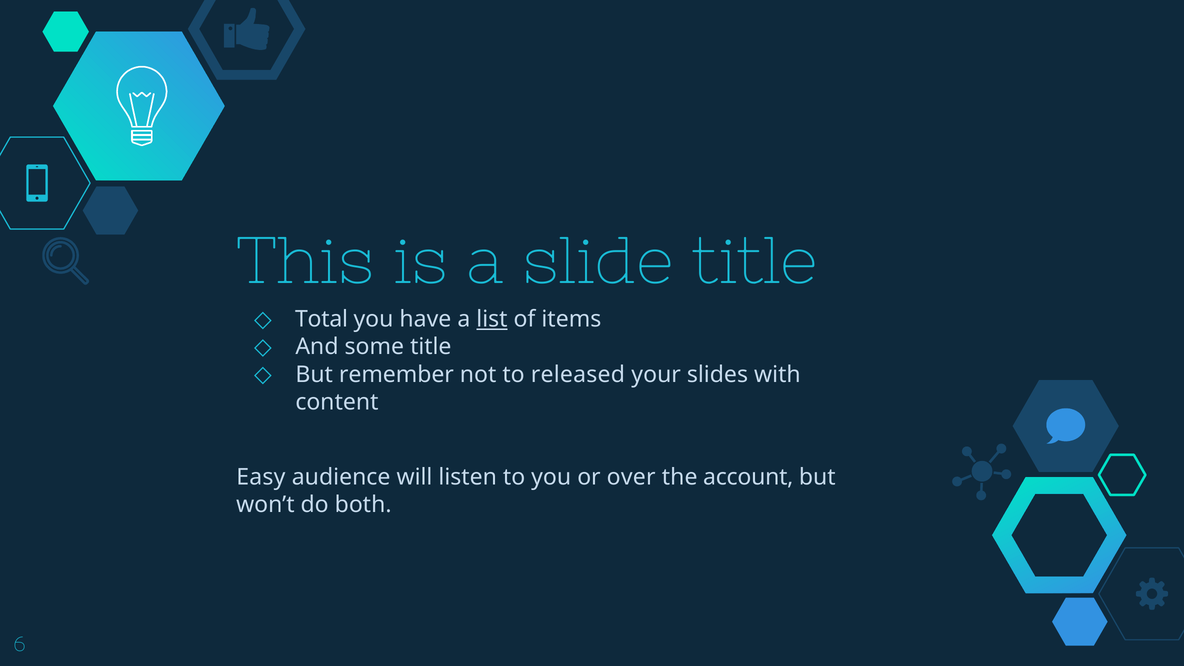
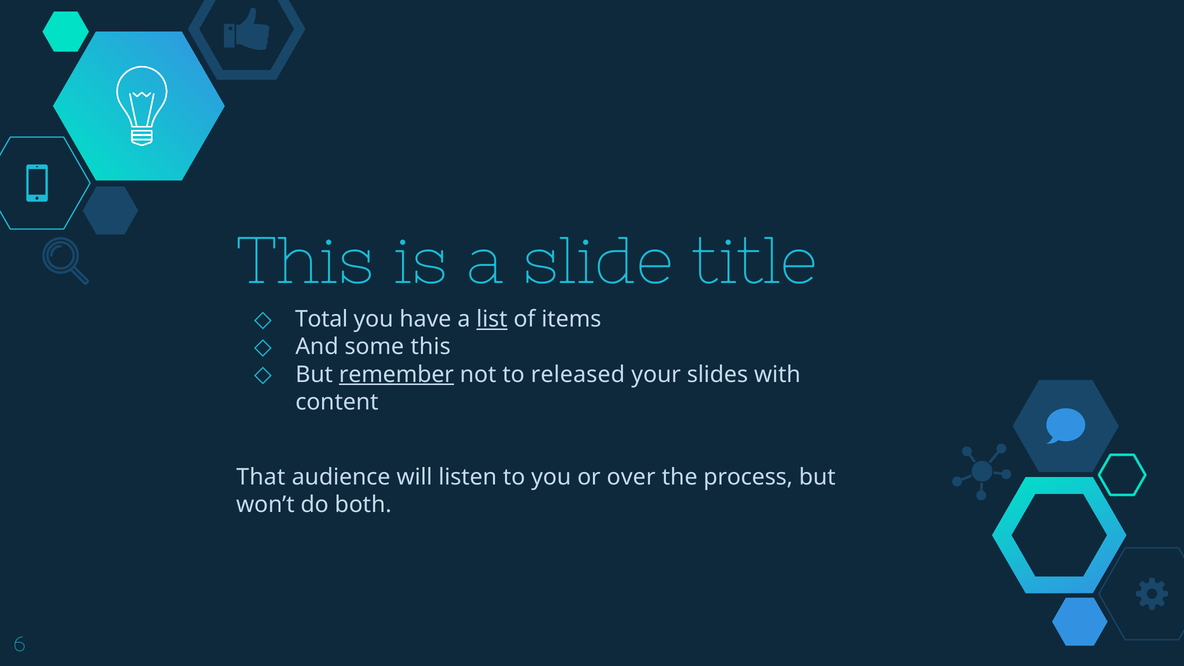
some title: title -> this
remember underline: none -> present
Easy: Easy -> That
account: account -> process
